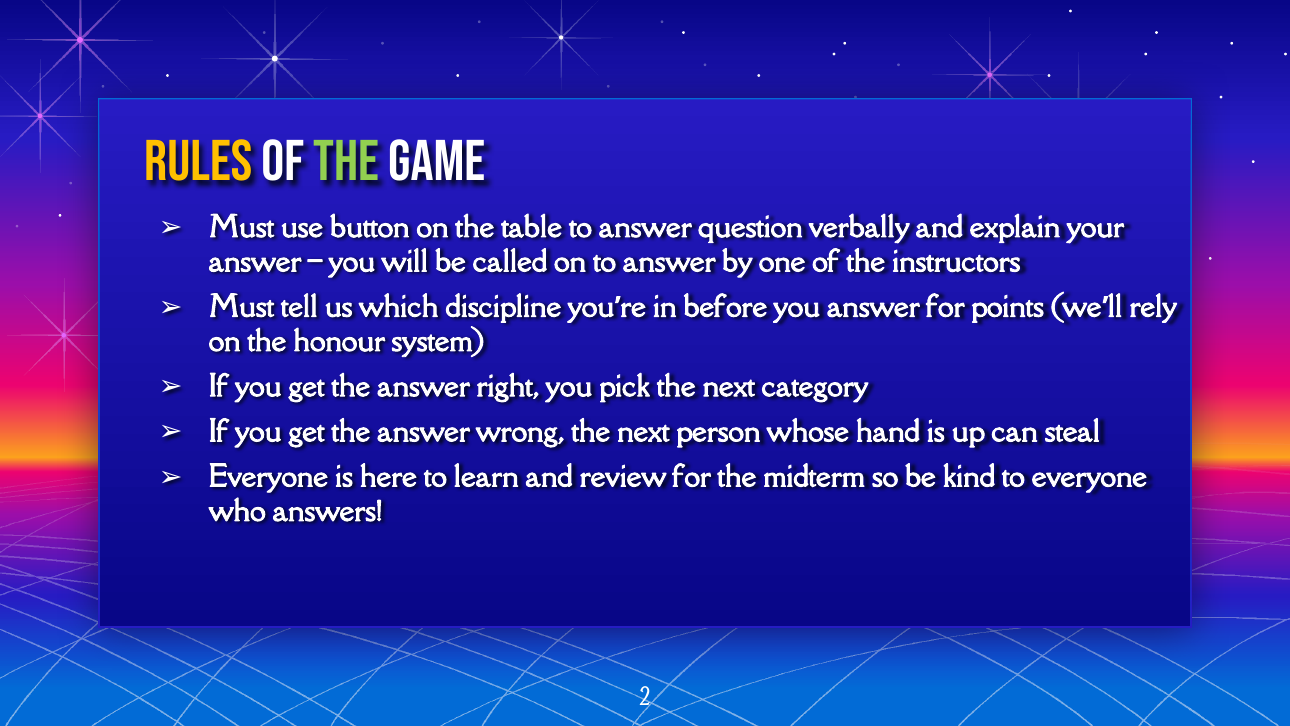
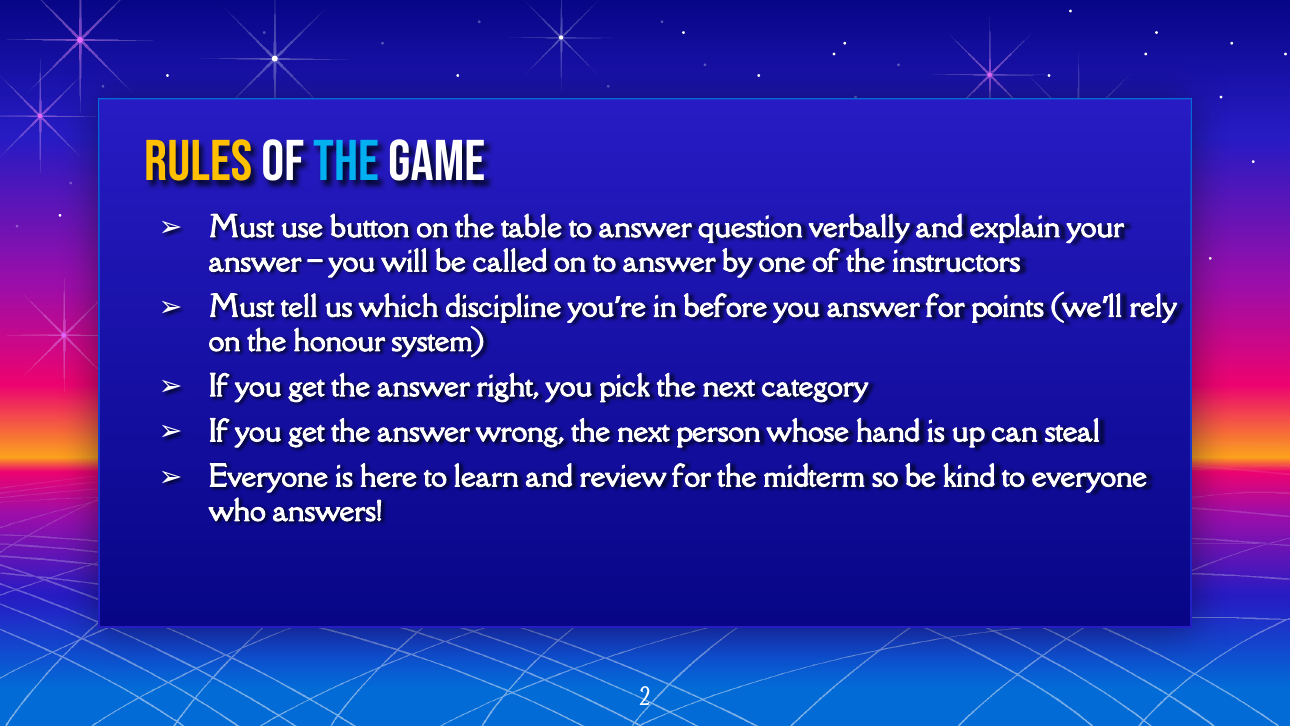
the at (346, 161) colour: light green -> light blue
